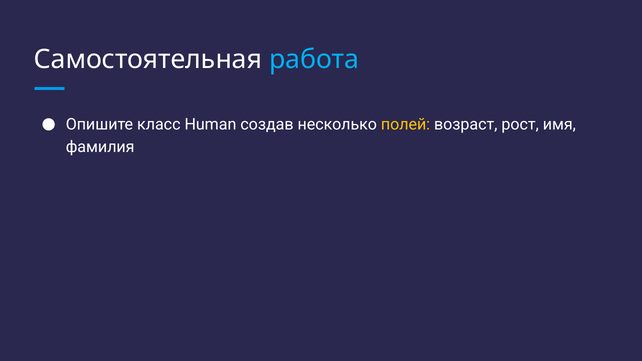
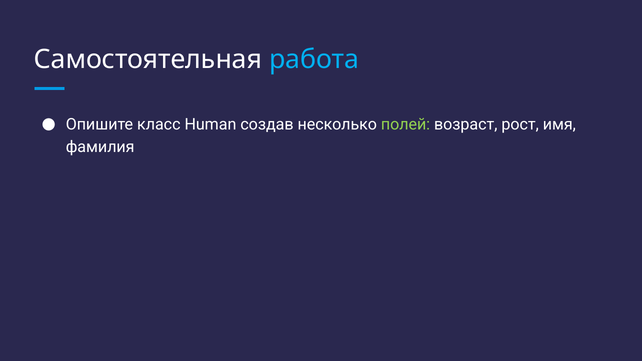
полей colour: yellow -> light green
